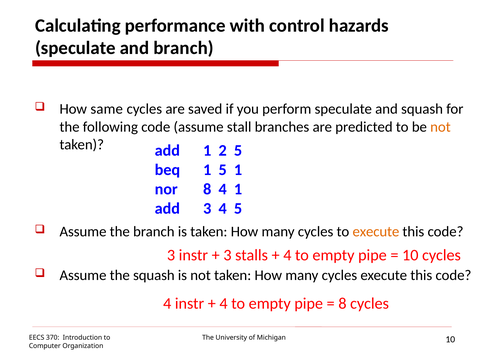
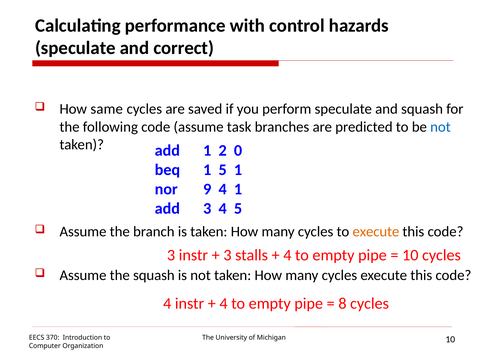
and branch: branch -> correct
stall: stall -> task
not at (440, 127) colour: orange -> blue
2 5: 5 -> 0
nor 8: 8 -> 9
